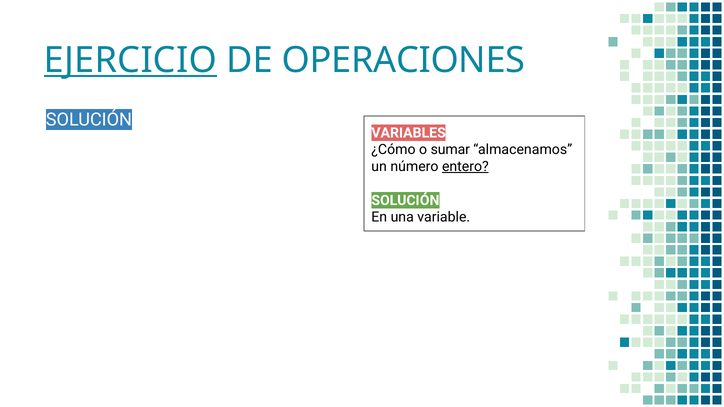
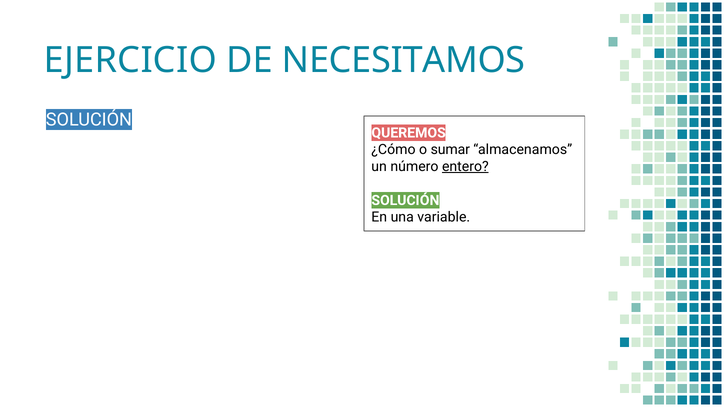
EJERCICIO underline: present -> none
OPERACIONES: OPERACIONES -> NECESITAMOS
VARIABLES: VARIABLES -> QUEREMOS
